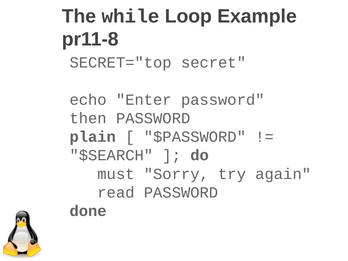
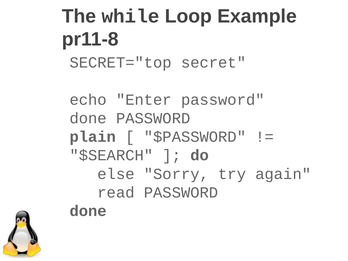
then at (88, 118): then -> done
must: must -> else
